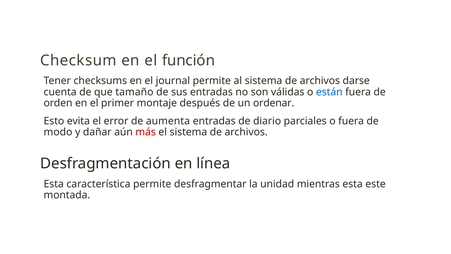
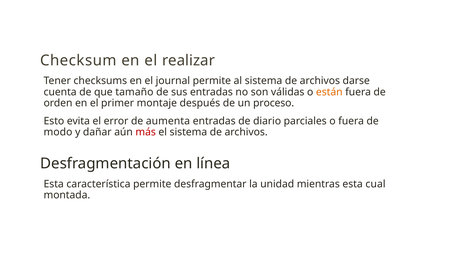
función: función -> realizar
están colour: blue -> orange
ordenar: ordenar -> proceso
este: este -> cual
